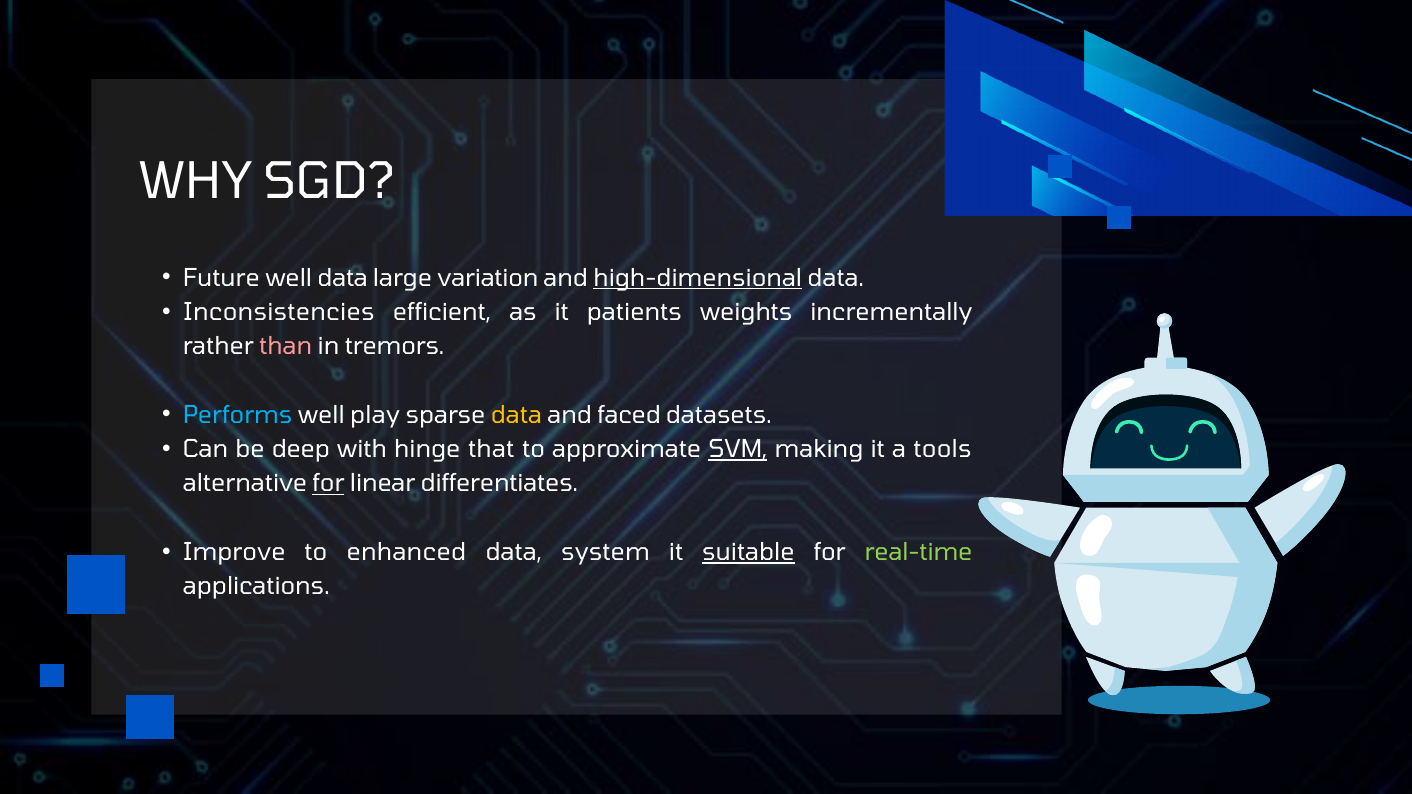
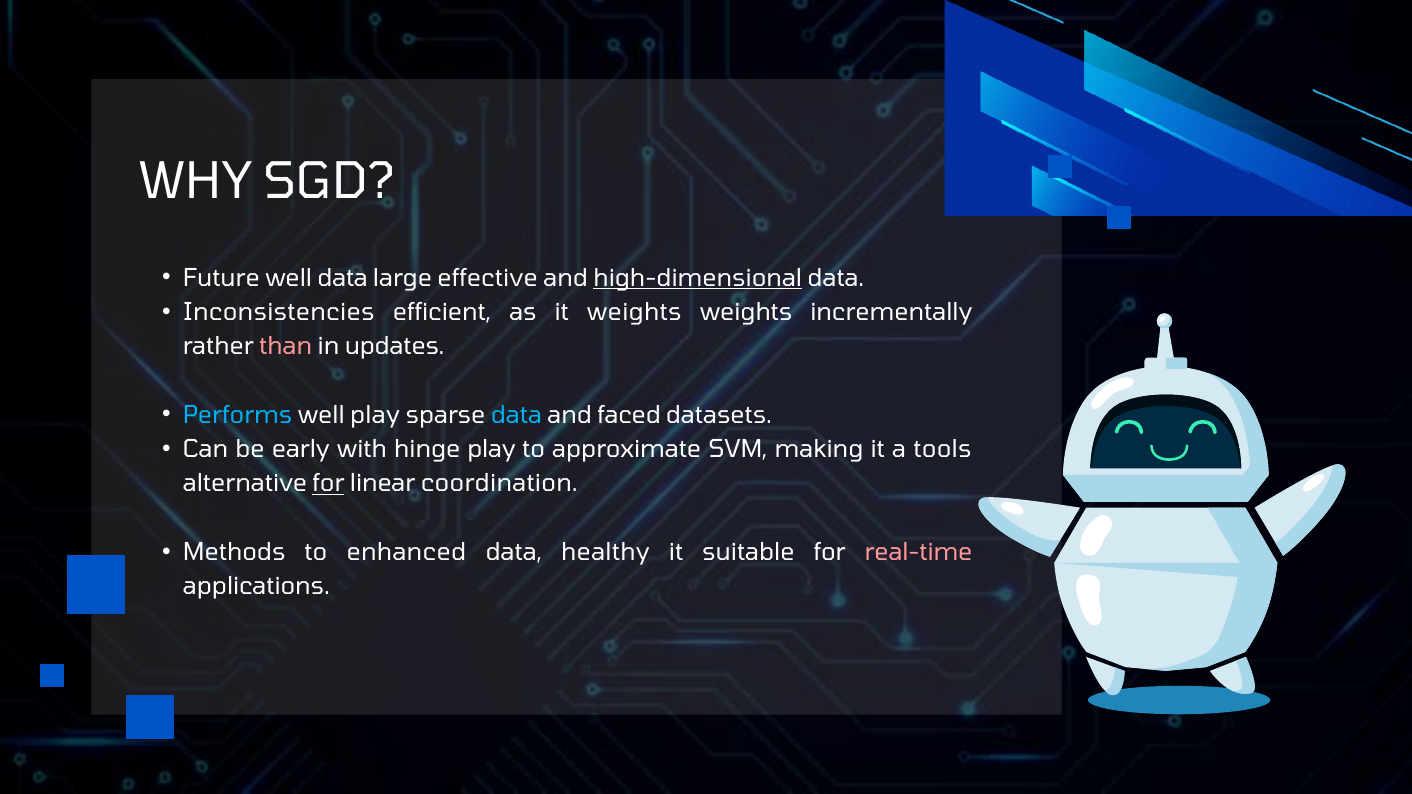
variation: variation -> effective
it patients: patients -> weights
tremors: tremors -> updates
data at (516, 415) colour: yellow -> light blue
deep: deep -> early
hinge that: that -> play
SVM underline: present -> none
differentiates: differentiates -> coordination
Improve: Improve -> Methods
system: system -> healthy
suitable underline: present -> none
real-time colour: light green -> pink
